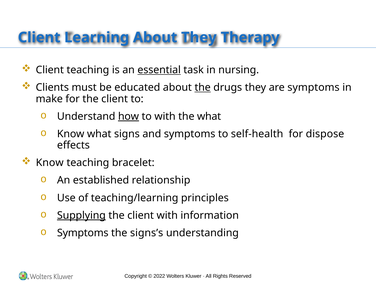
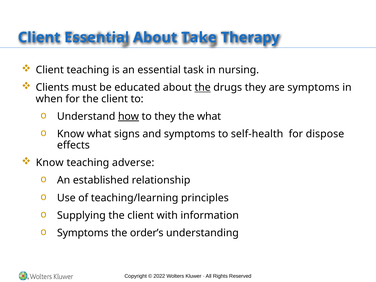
Client Learning: Learning -> Essential
About They: They -> Take
essential at (159, 70) underline: present -> none
make: make -> when
to with: with -> they
bracelet: bracelet -> adverse
Supplying underline: present -> none
signs’s: signs’s -> order’s
